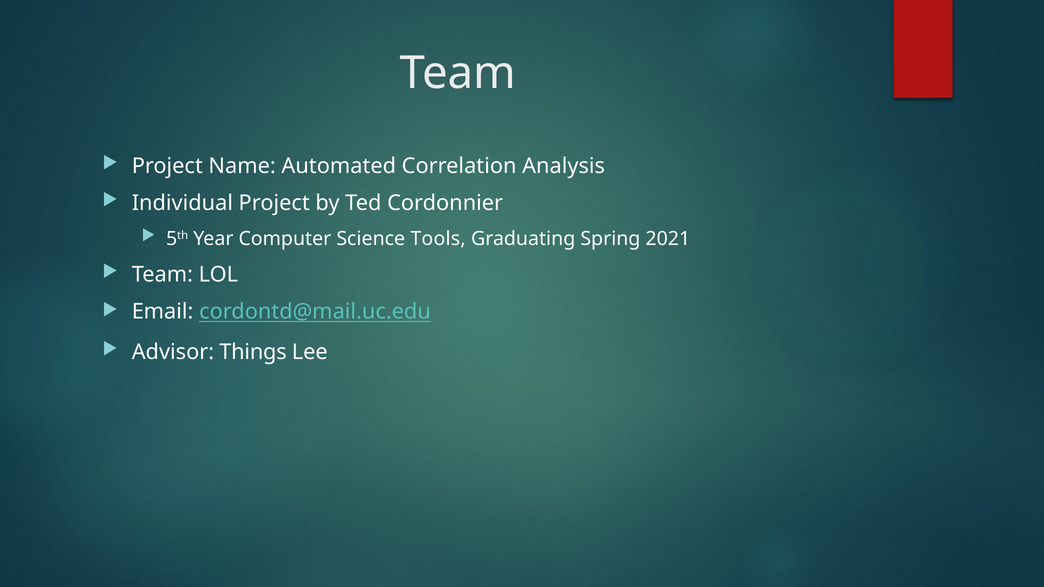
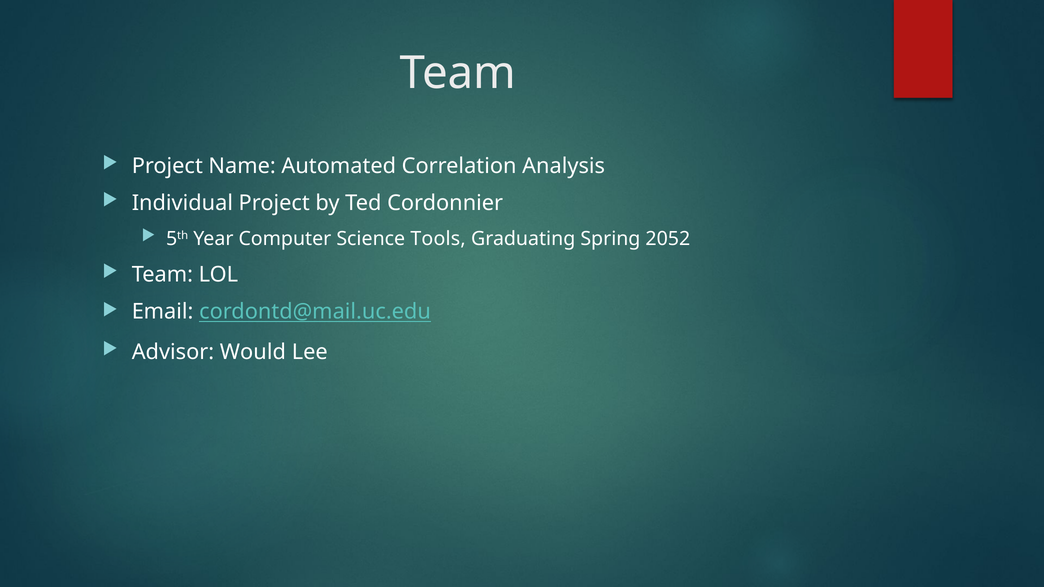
2021: 2021 -> 2052
Things: Things -> Would
